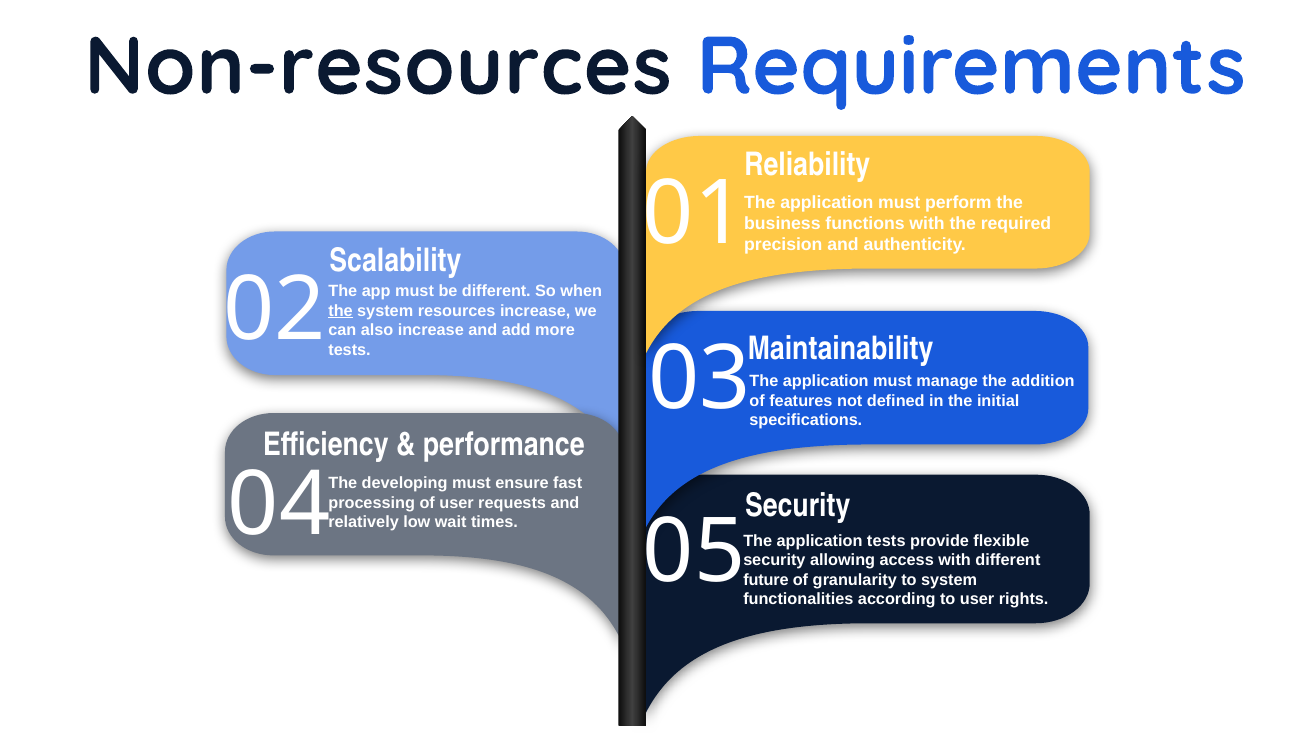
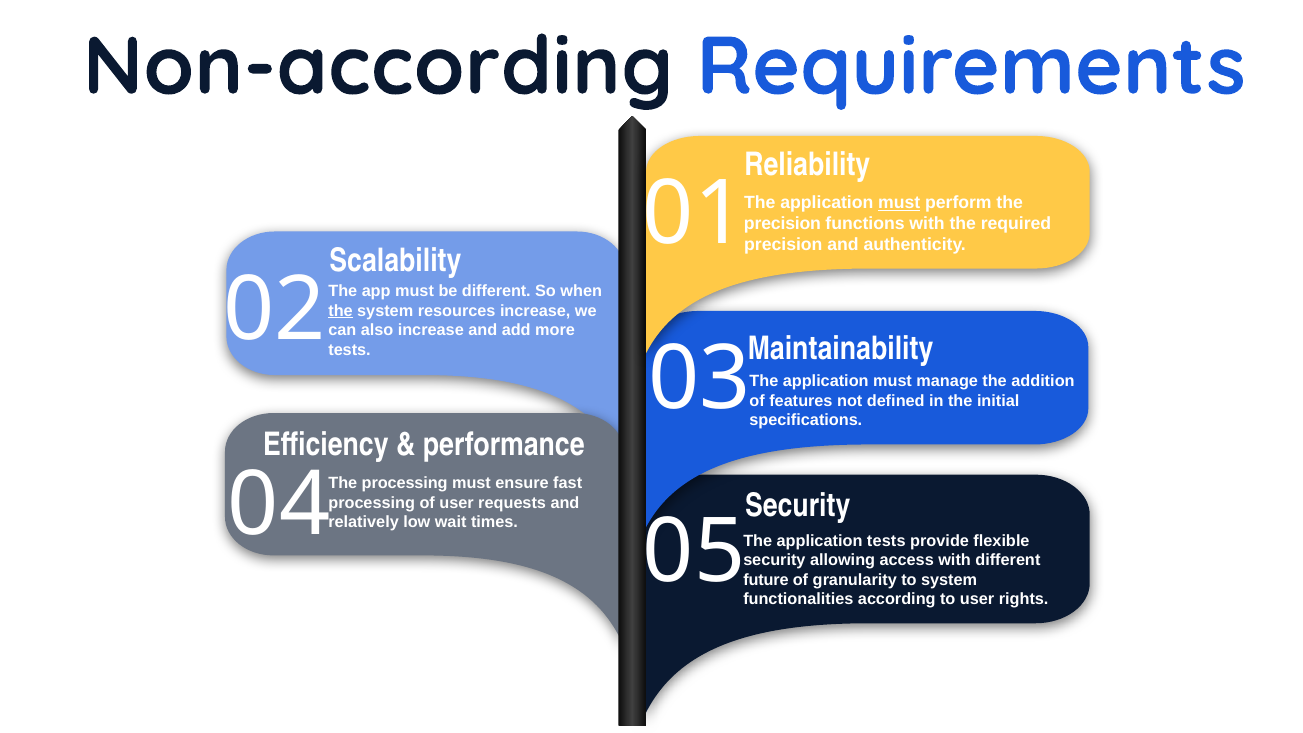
Non-resources: Non-resources -> Non-according
must at (899, 203) underline: none -> present
business at (782, 224): business -> precision
The developing: developing -> processing
